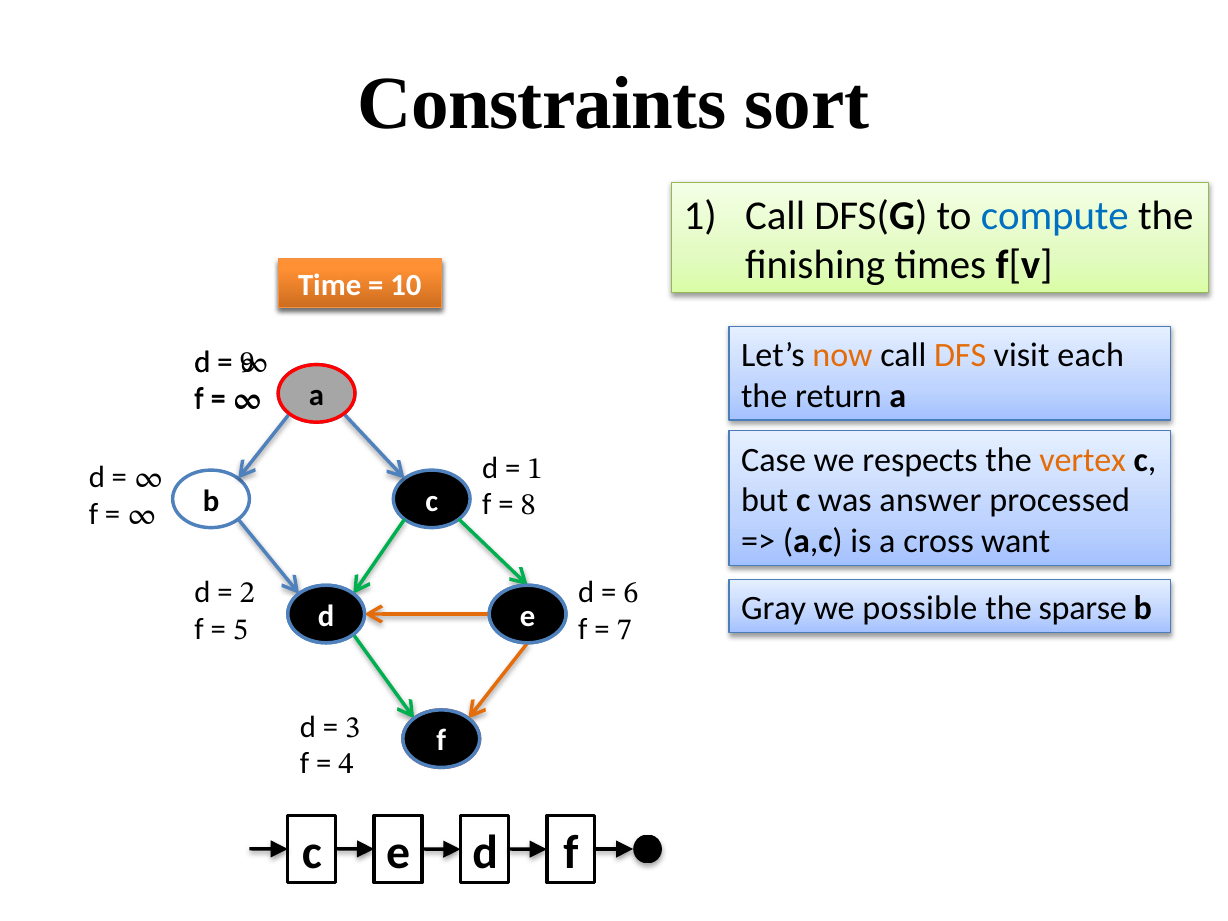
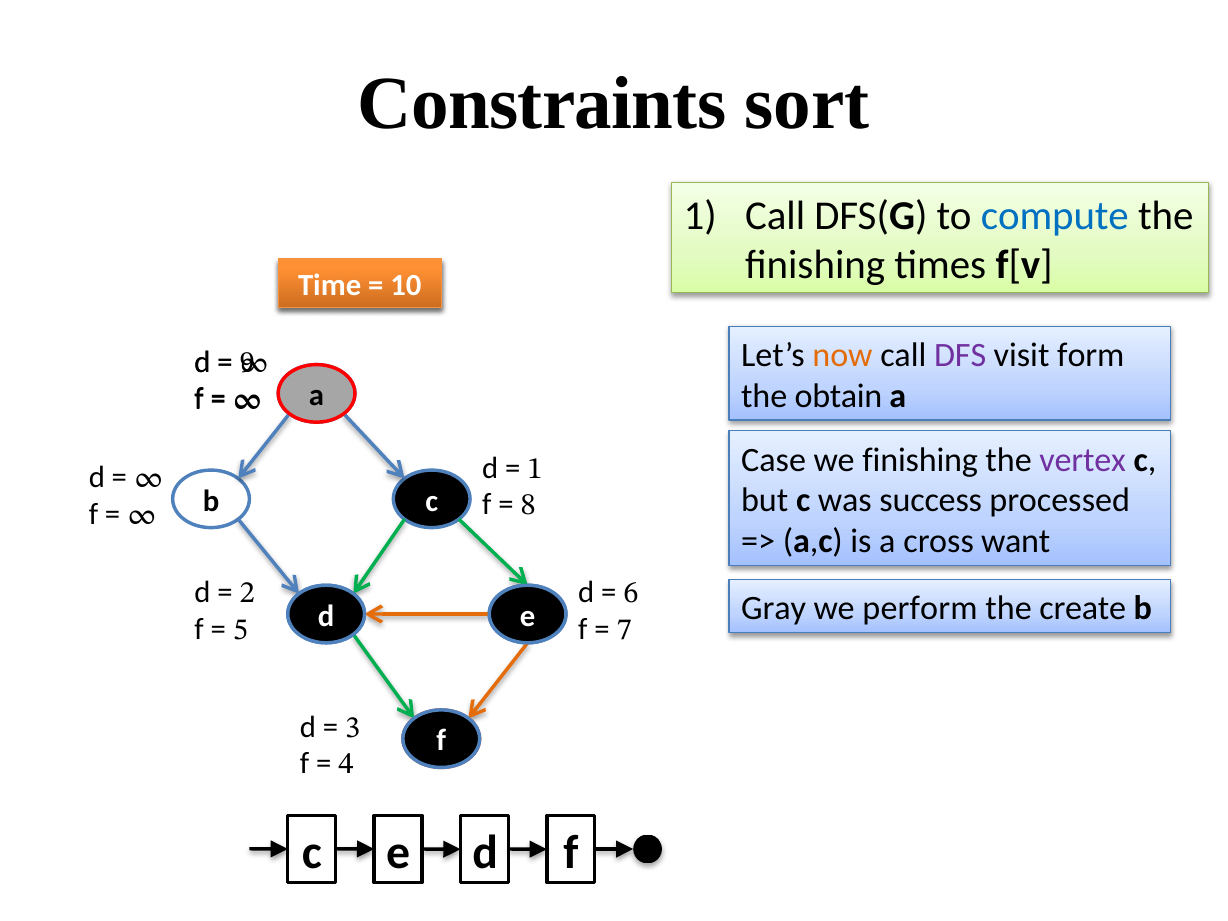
DFS colour: orange -> purple
each: each -> form
return: return -> obtain
we respects: respects -> finishing
vertex colour: orange -> purple
answer: answer -> success
possible: possible -> perform
sparse: sparse -> create
